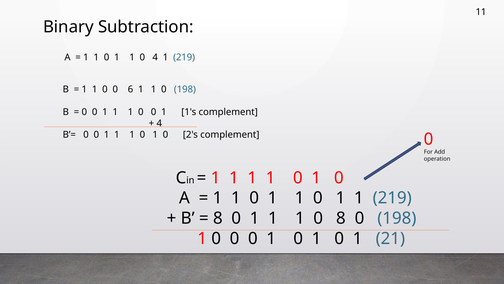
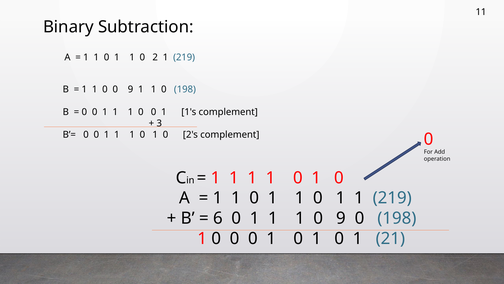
0 4: 4 -> 2
0 0 6: 6 -> 9
4 at (159, 123): 4 -> 3
8 at (218, 218): 8 -> 6
1 0 8: 8 -> 9
